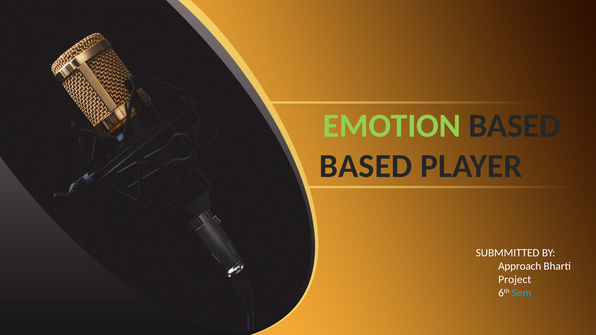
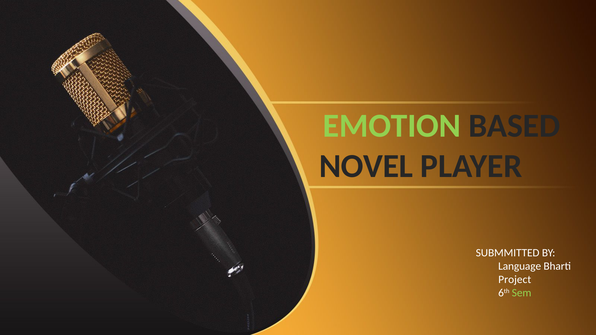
BASED at (366, 166): BASED -> NOVEL
Approach: Approach -> Language
Sem colour: light blue -> light green
